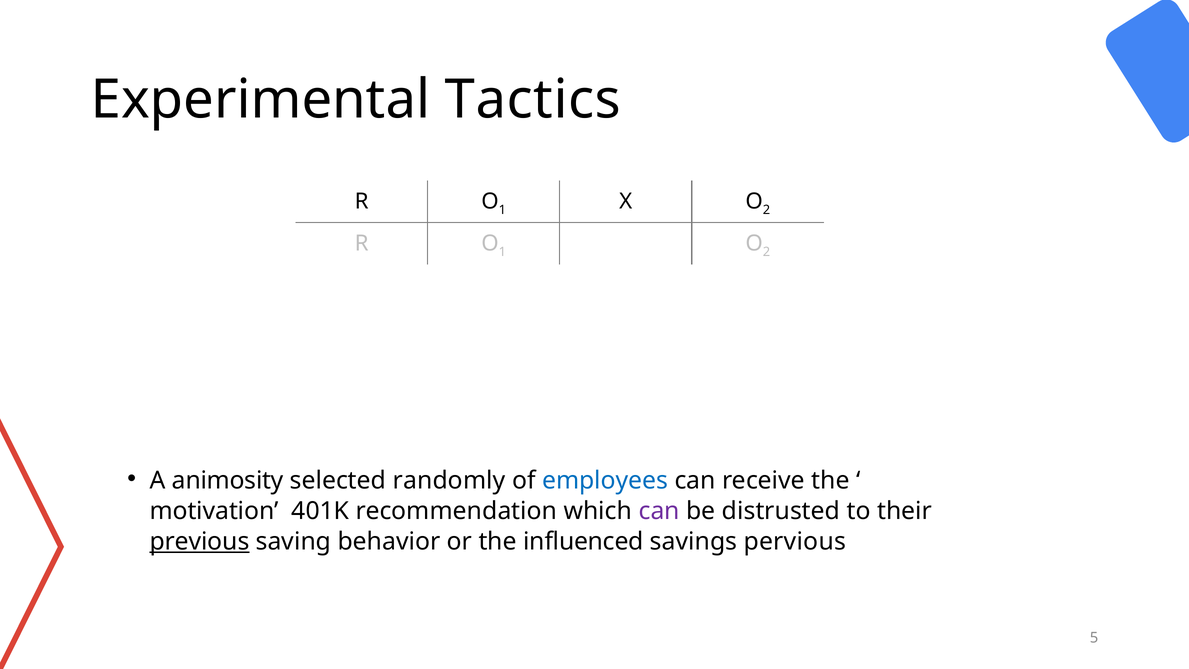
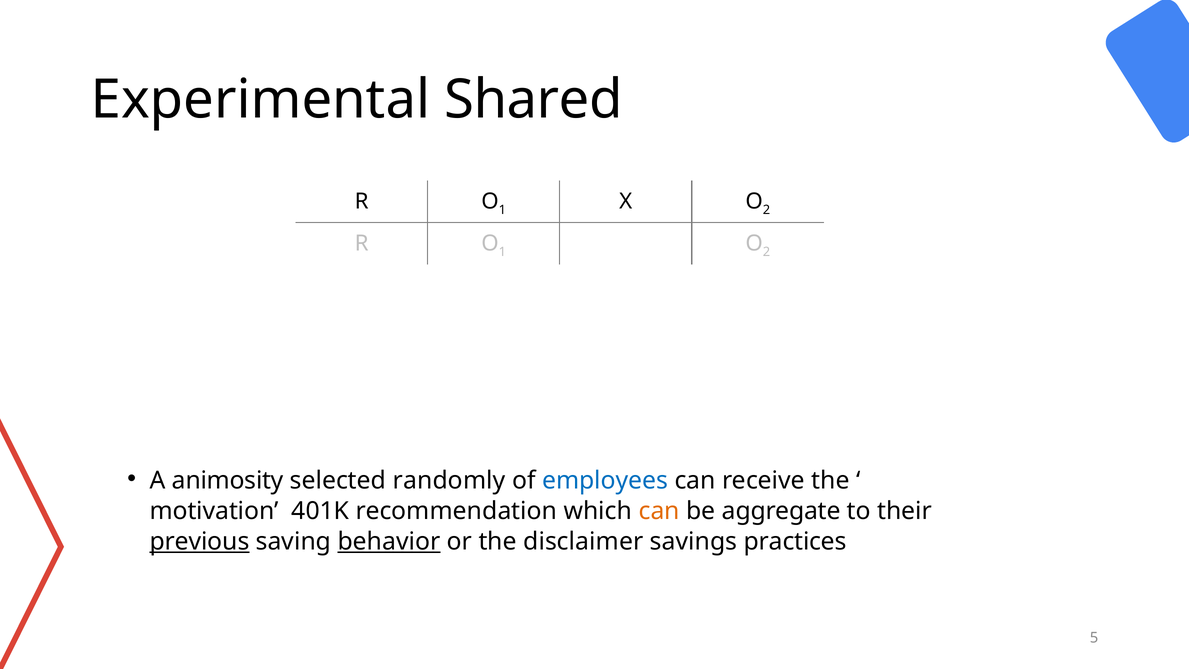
Tactics: Tactics -> Shared
can at (659, 511) colour: purple -> orange
distrusted: distrusted -> aggregate
behavior underline: none -> present
influenced: influenced -> disclaimer
pervious: pervious -> practices
